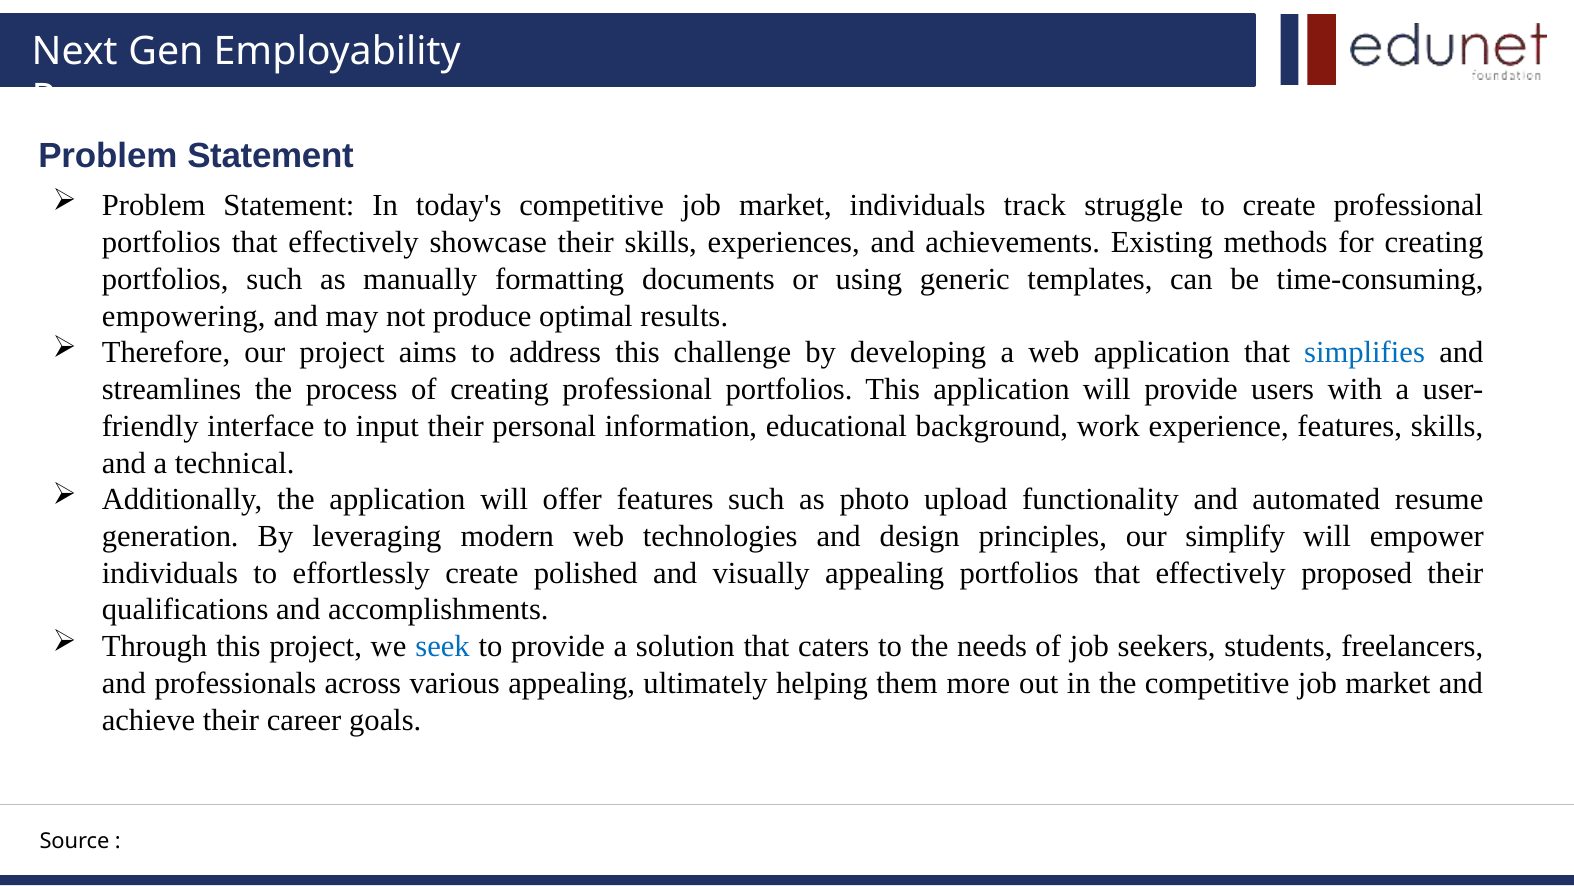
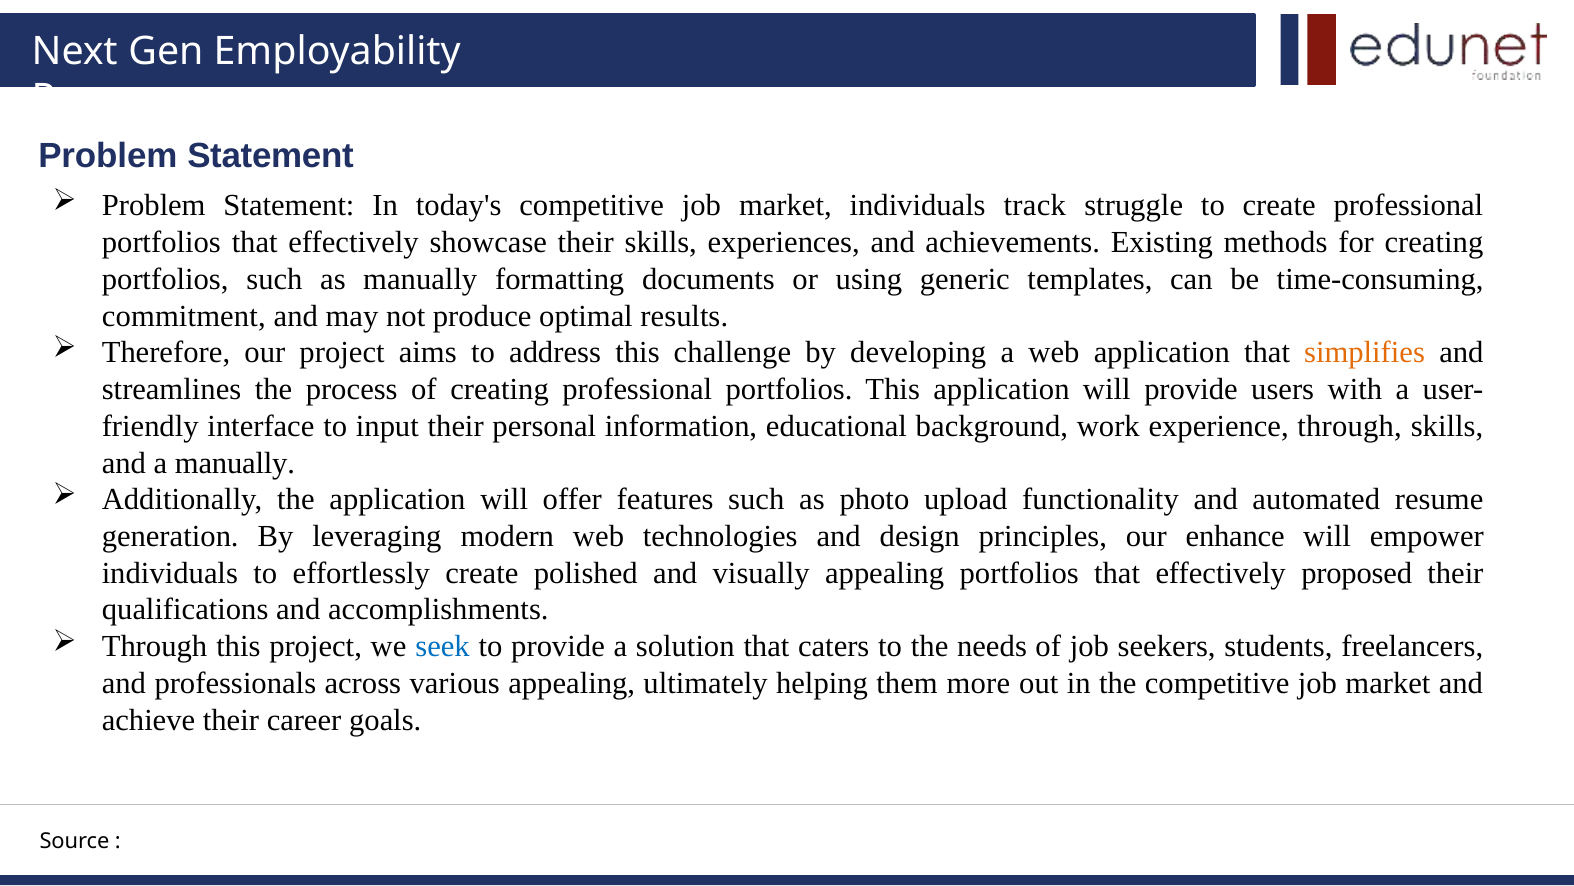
empowering: empowering -> commitment
simplifies colour: blue -> orange
experience features: features -> through
a technical: technical -> manually
simplify: simplify -> enhance
